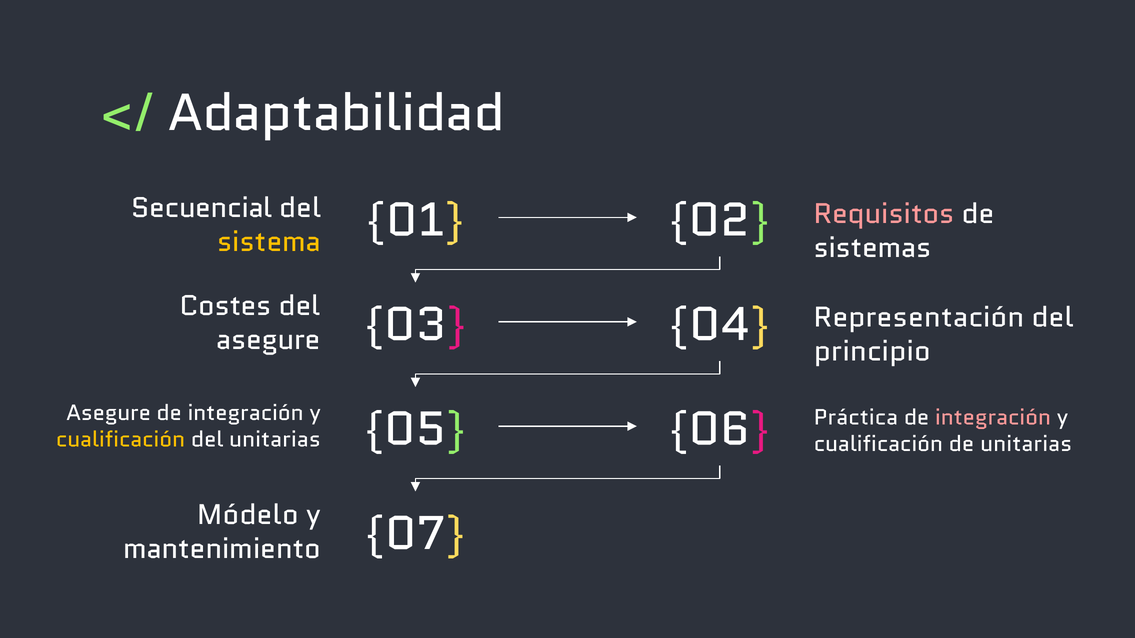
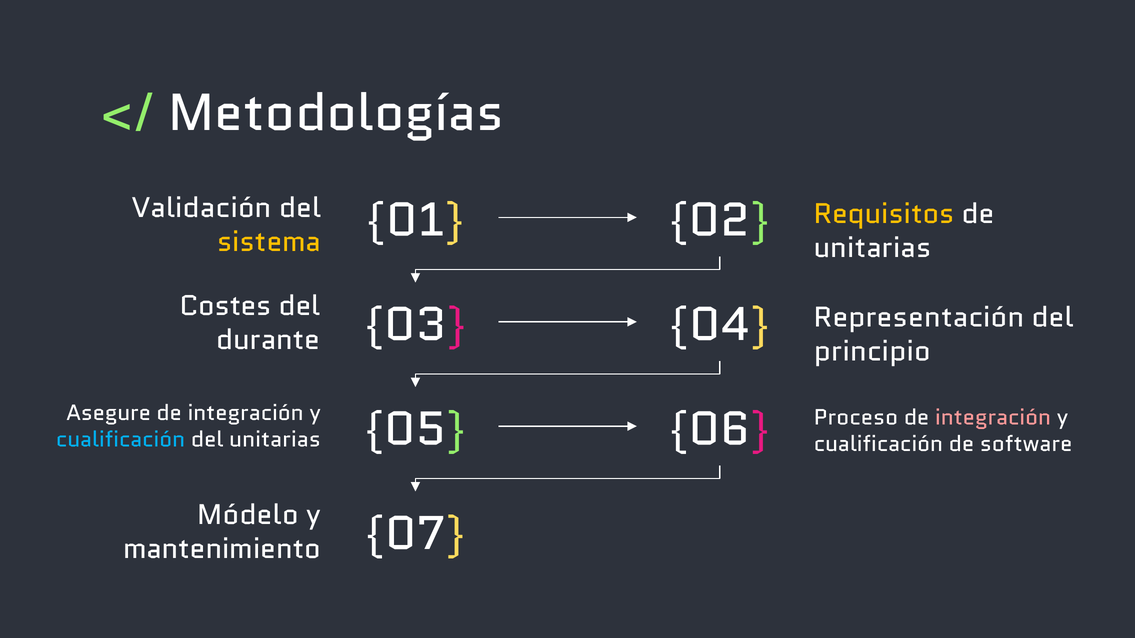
Adaptabilidad: Adaptabilidad -> Metodologías
Secuencial: Secuencial -> Validación
Requisitos colour: pink -> yellow
sistemas at (873, 248): sistemas -> unitarias
asegure at (268, 340): asegure -> durante
Práctica: Práctica -> Proceso
cualificación at (121, 440) colour: yellow -> light blue
de unitarias: unitarias -> software
